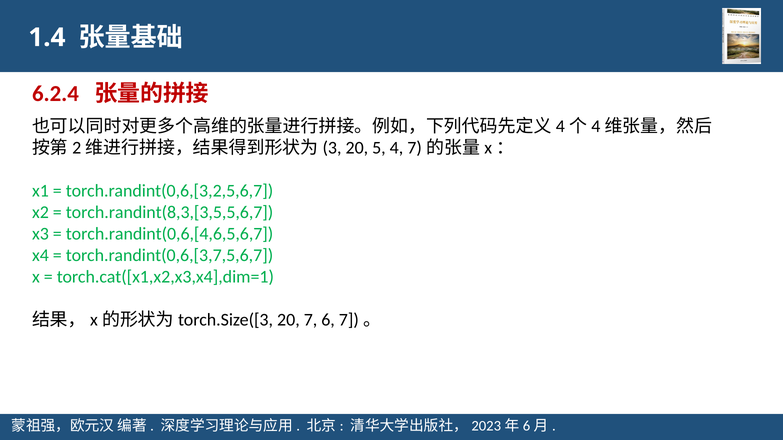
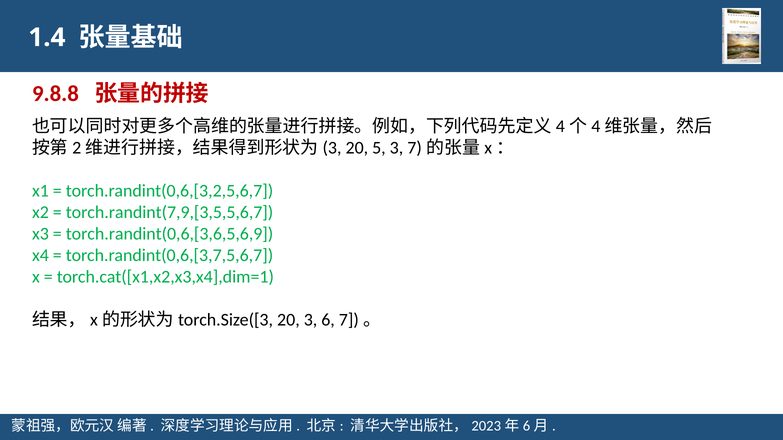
6.2.4: 6.2.4 -> 9.8.8
5 4: 4 -> 3
torch.randint(8,3,[3,5,5,6,7: torch.randint(8,3,[3,5,5,6,7 -> torch.randint(7,9,[3,5,5,6,7
torch.randint(0,6,[4,6,5,6,7: torch.randint(0,6,[4,6,5,6,7 -> torch.randint(0,6,[3,6,5,6,9
20 7: 7 -> 3
